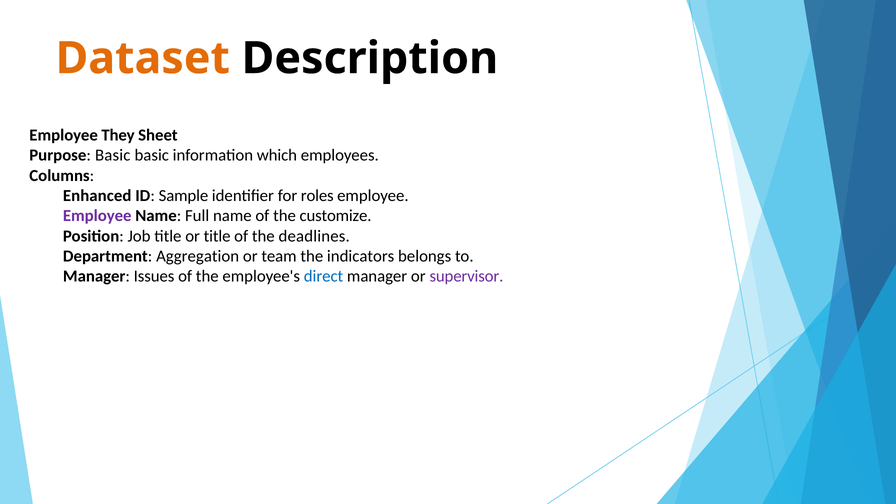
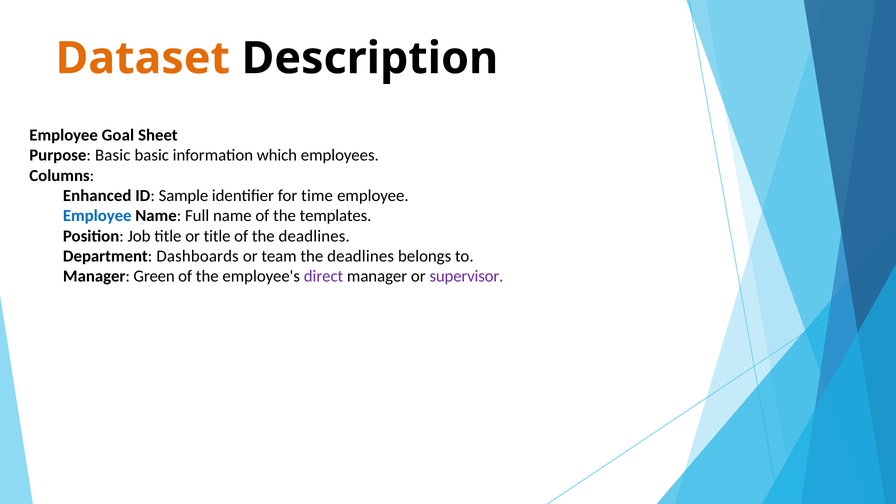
They: They -> Goal
roles: roles -> time
Employee at (97, 216) colour: purple -> blue
customize: customize -> templates
Aggregation: Aggregation -> Dashboards
team the indicators: indicators -> deadlines
Issues: Issues -> Green
direct colour: blue -> purple
